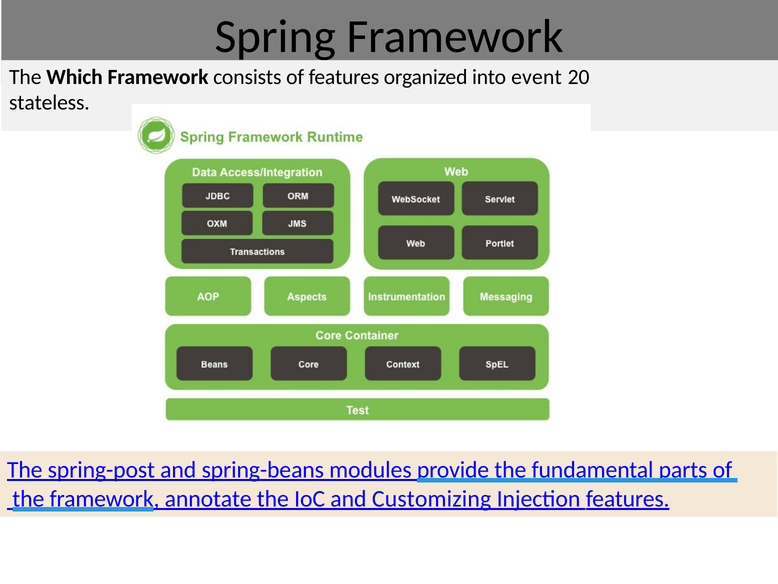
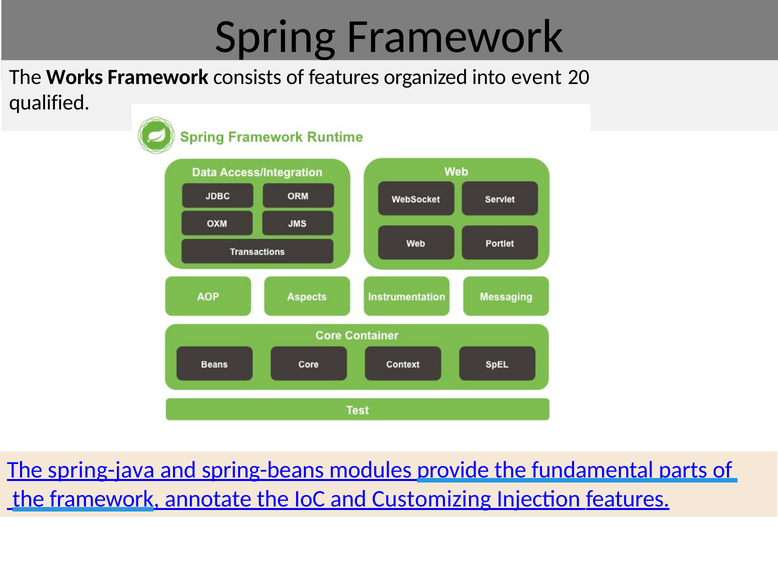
Which: Which -> Works
stateless: stateless -> qualified
spring-post: spring-post -> spring-java
